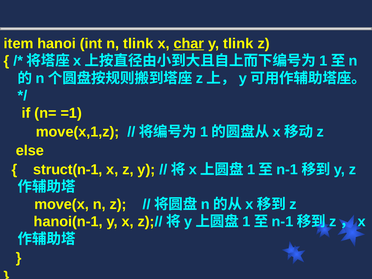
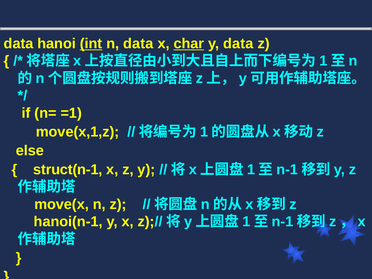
item at (19, 44): item -> data
int underline: none -> present
n tlink: tlink -> data
y tlink: tlink -> data
